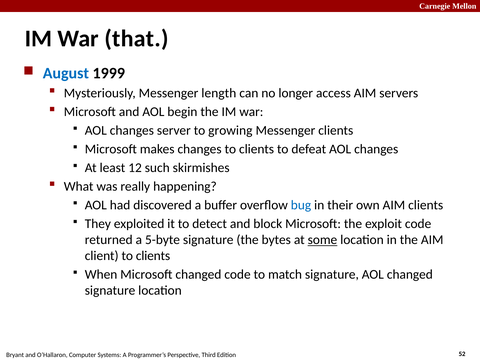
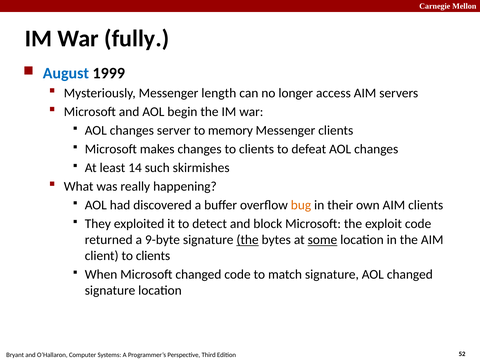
that: that -> fully
growing: growing -> memory
12: 12 -> 14
bug colour: blue -> orange
5-byte: 5-byte -> 9-byte
the at (248, 240) underline: none -> present
